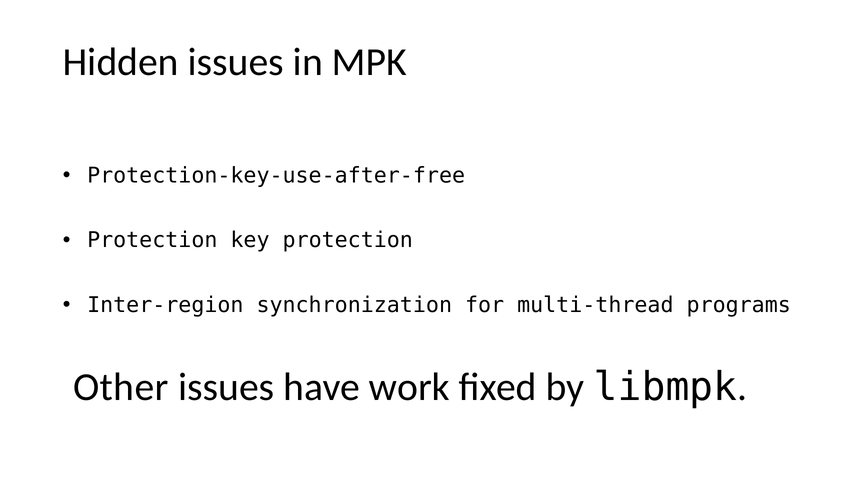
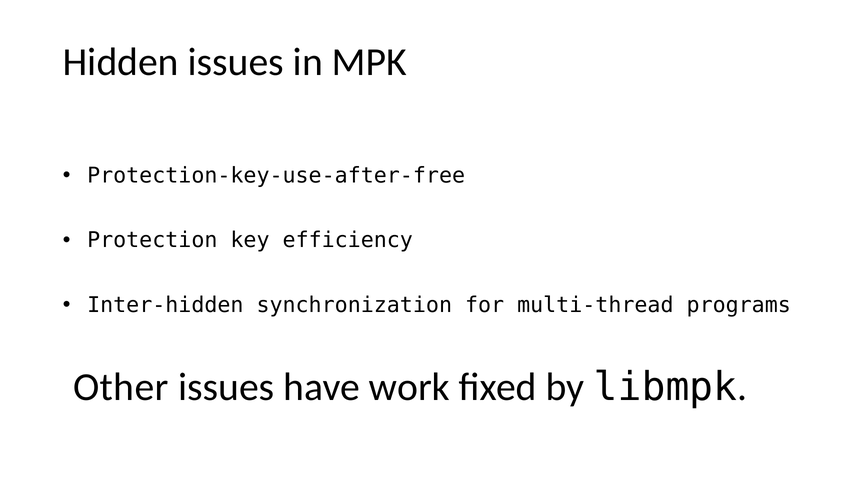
key protection: protection -> efficiency
Inter-region: Inter-region -> Inter-hidden
